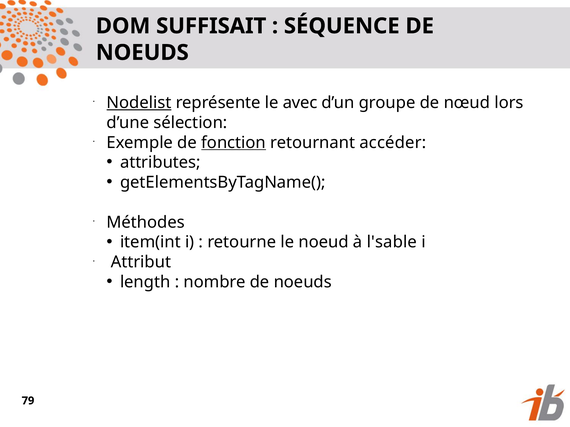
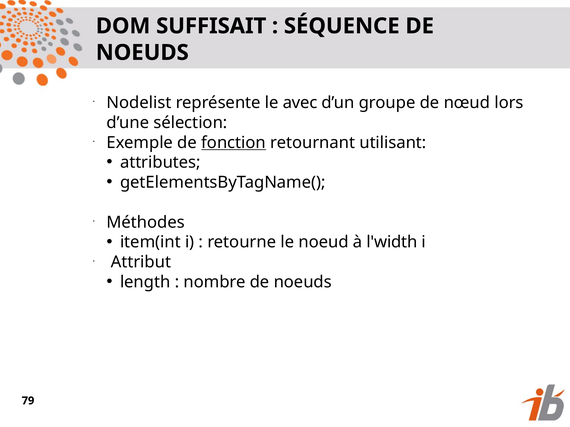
Nodelist underline: present -> none
accéder: accéder -> utilisant
l'sable: l'sable -> l'width
